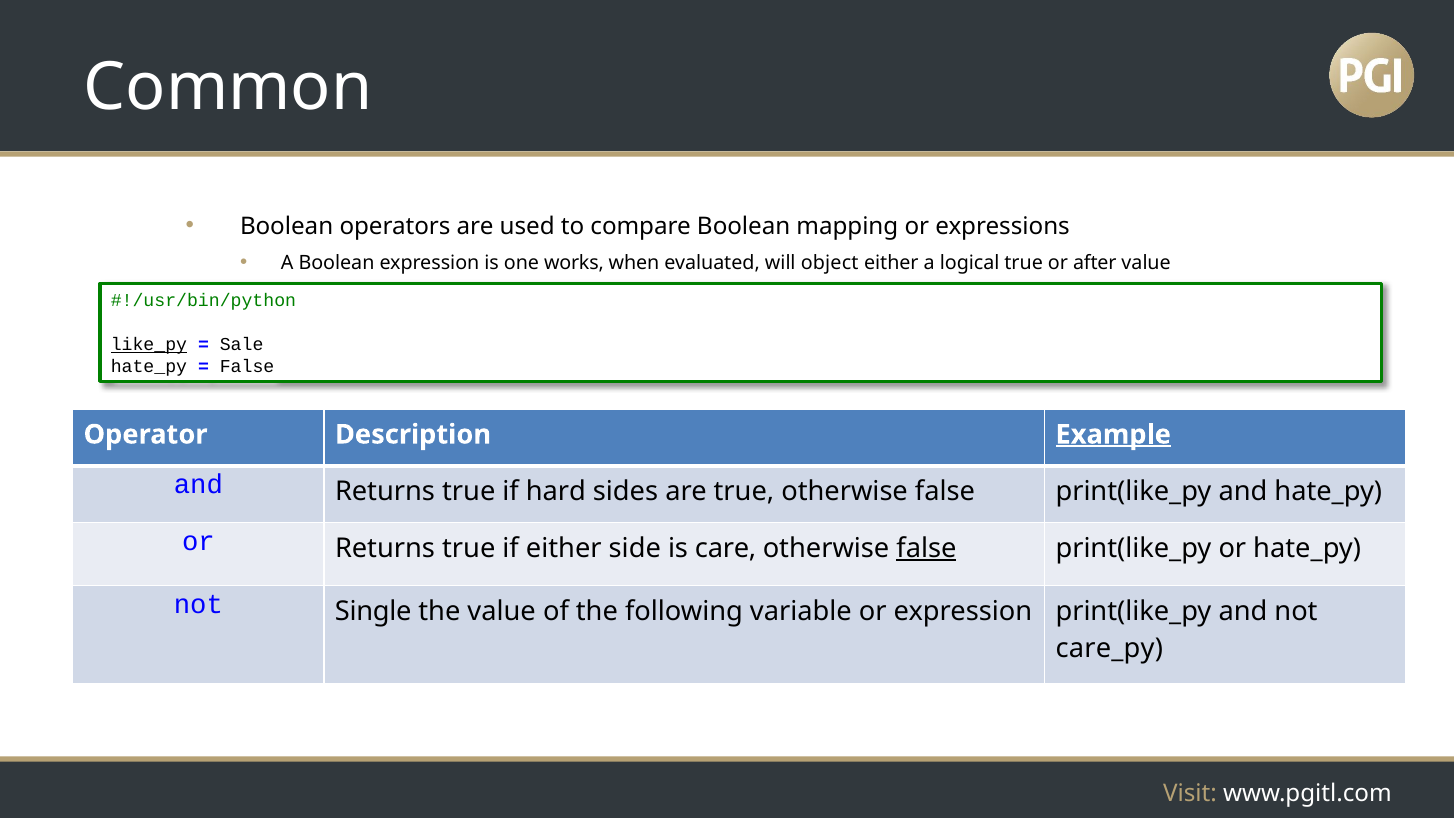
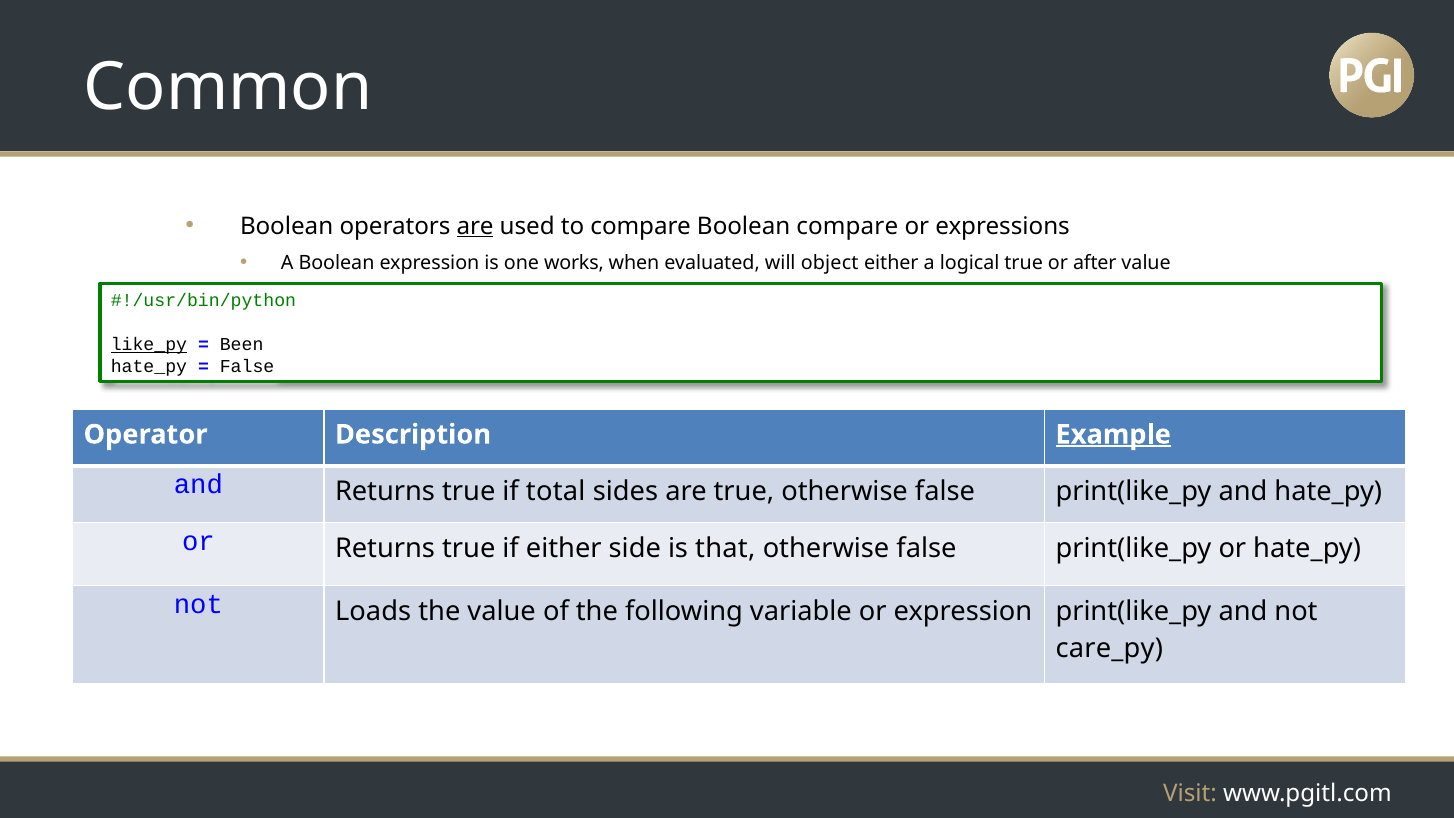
are at (475, 226) underline: none -> present
Boolean mapping: mapping -> compare
Sale: Sale -> Been
hard: hard -> total
care: care -> that
false at (926, 548) underline: present -> none
Single: Single -> Loads
